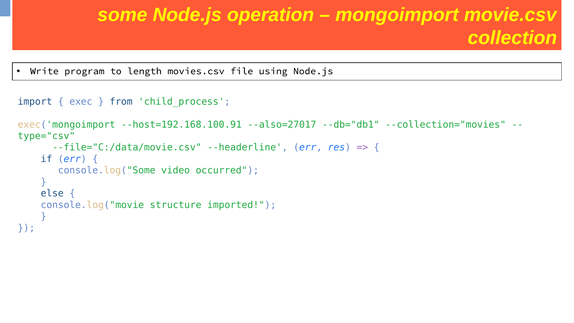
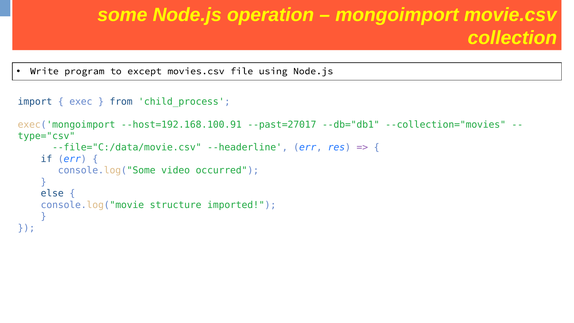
length: length -> except
--also=27017: --also=27017 -> --past=27017
